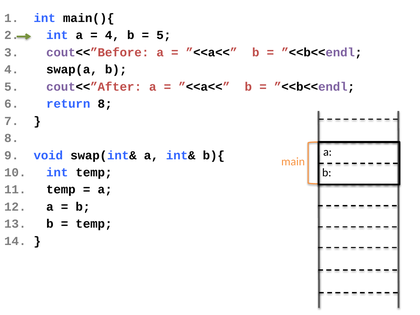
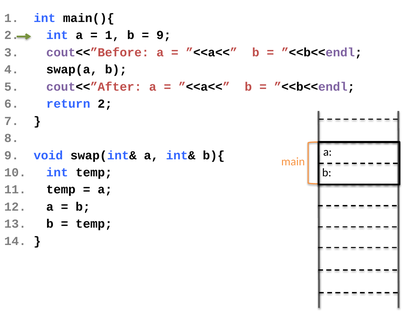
4 at (112, 35): 4 -> 1
5 at (164, 35): 5 -> 9
return 8: 8 -> 2
